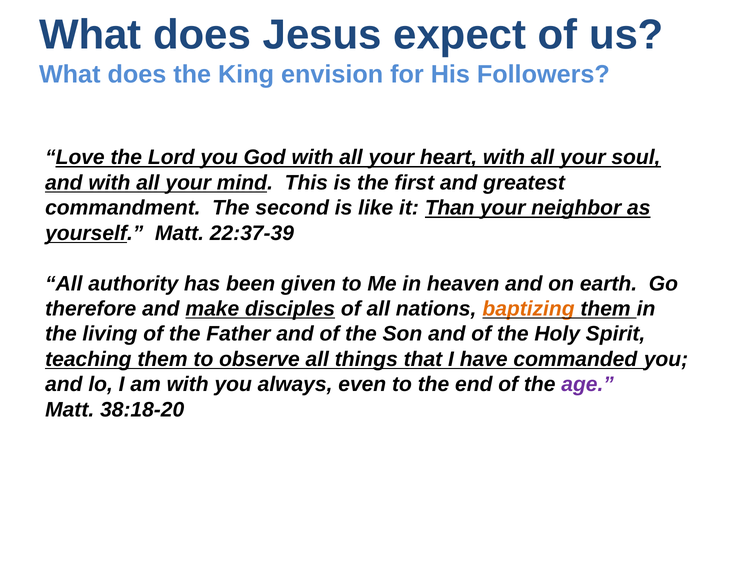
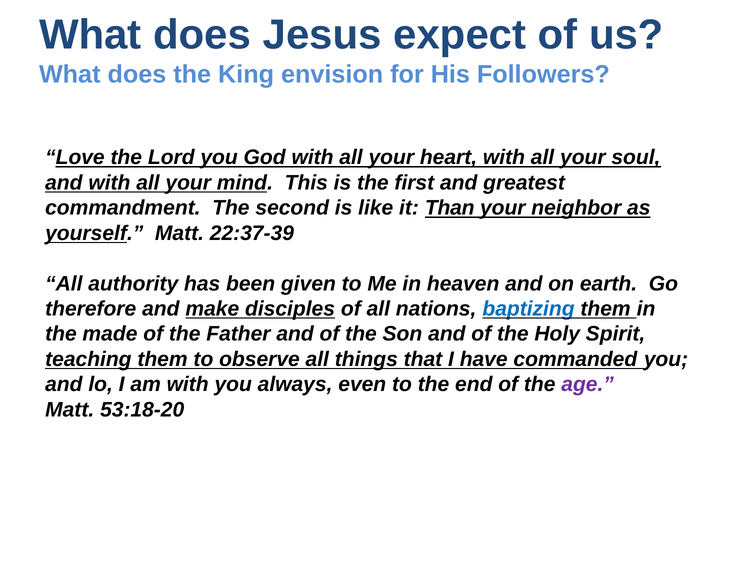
baptizing colour: orange -> blue
living: living -> made
38:18-20: 38:18-20 -> 53:18-20
